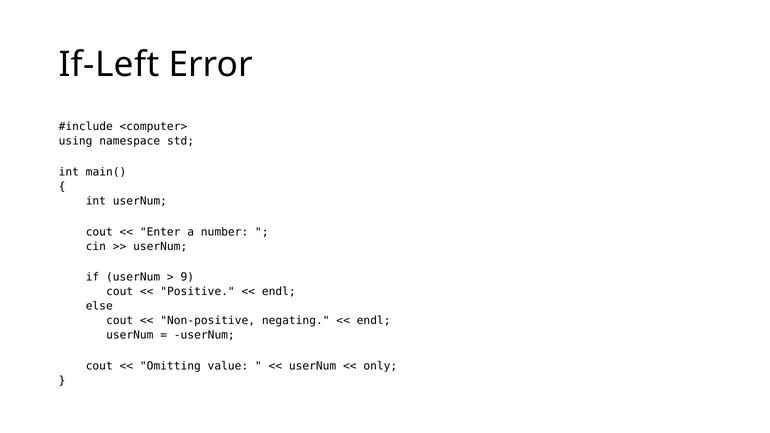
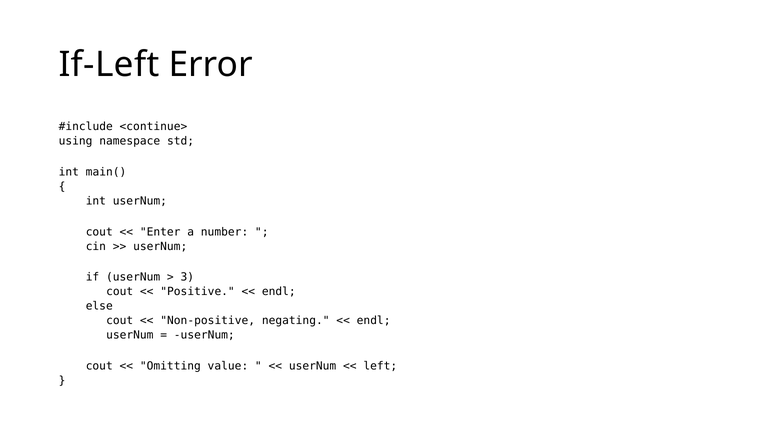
<computer>: <computer> -> <continue>
9: 9 -> 3
only: only -> left
